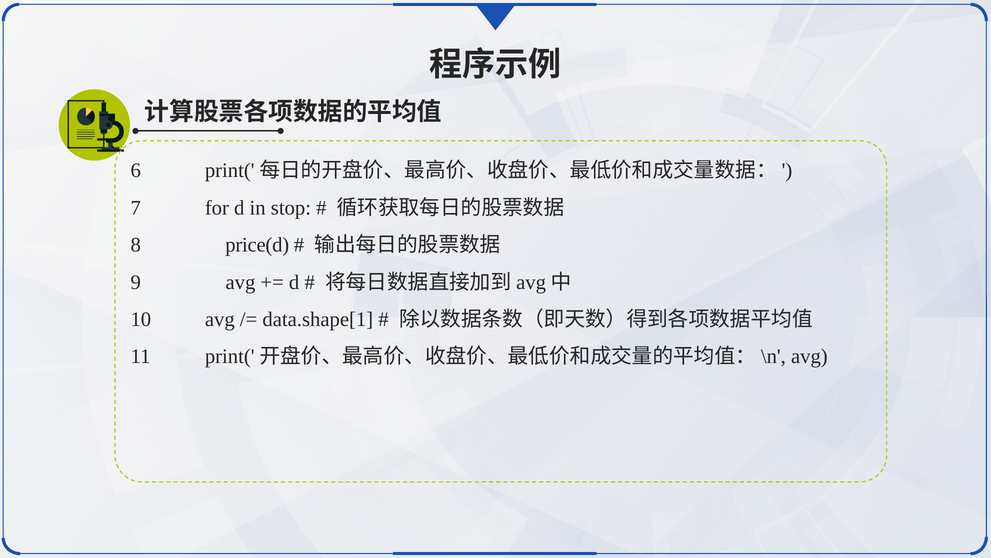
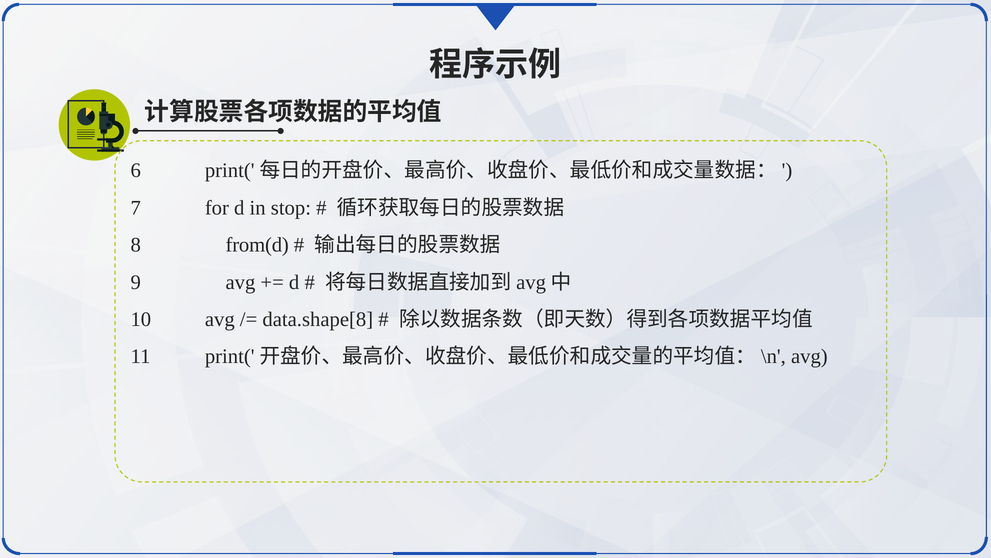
price(d: price(d -> from(d
data.shape[1: data.shape[1 -> data.shape[8
